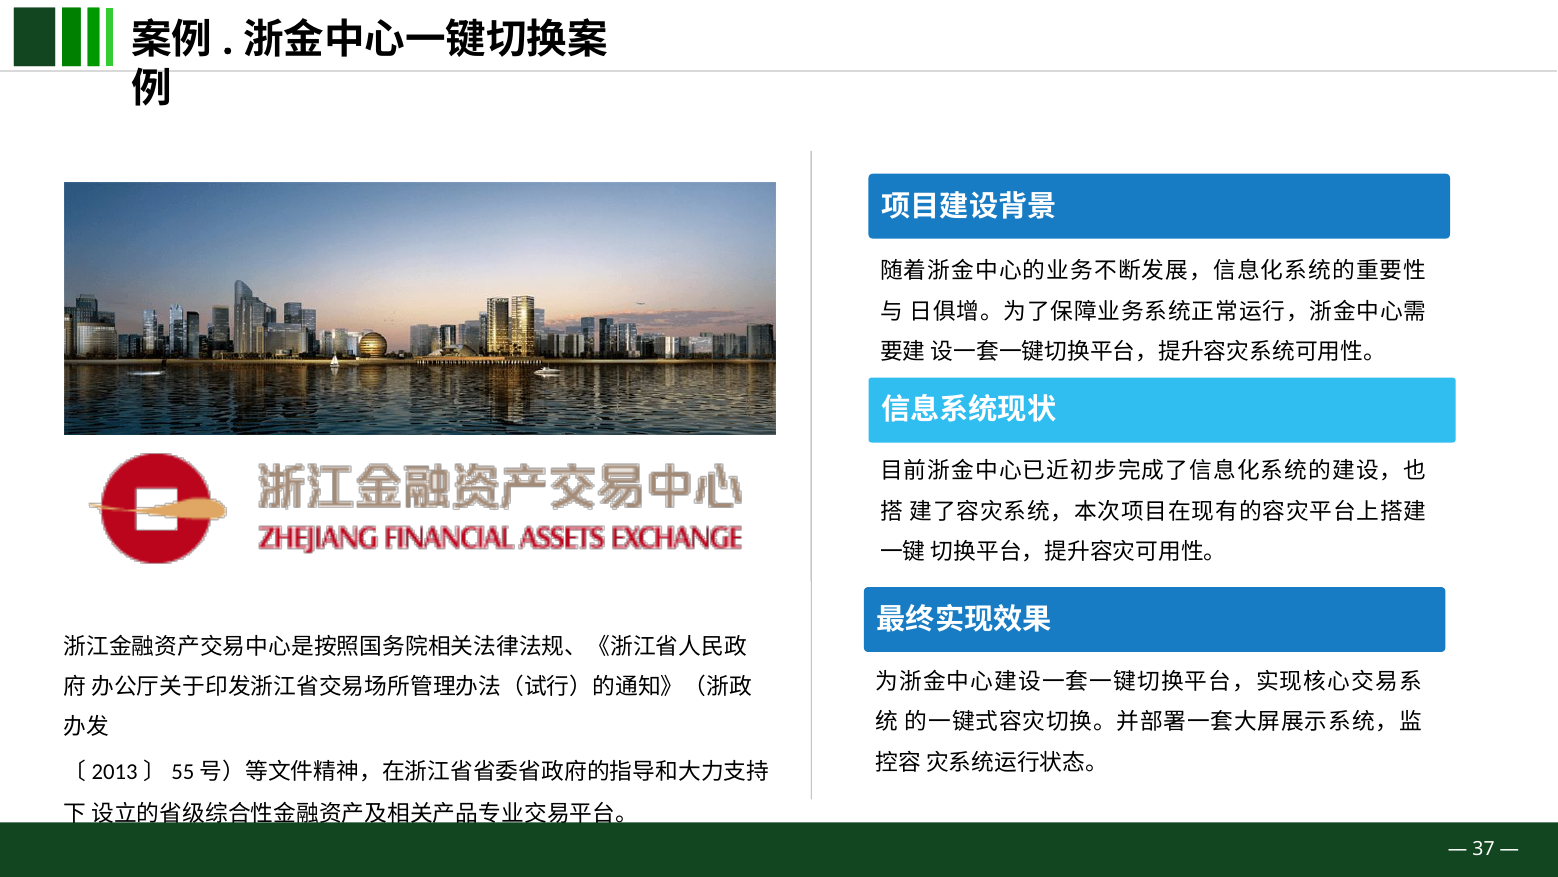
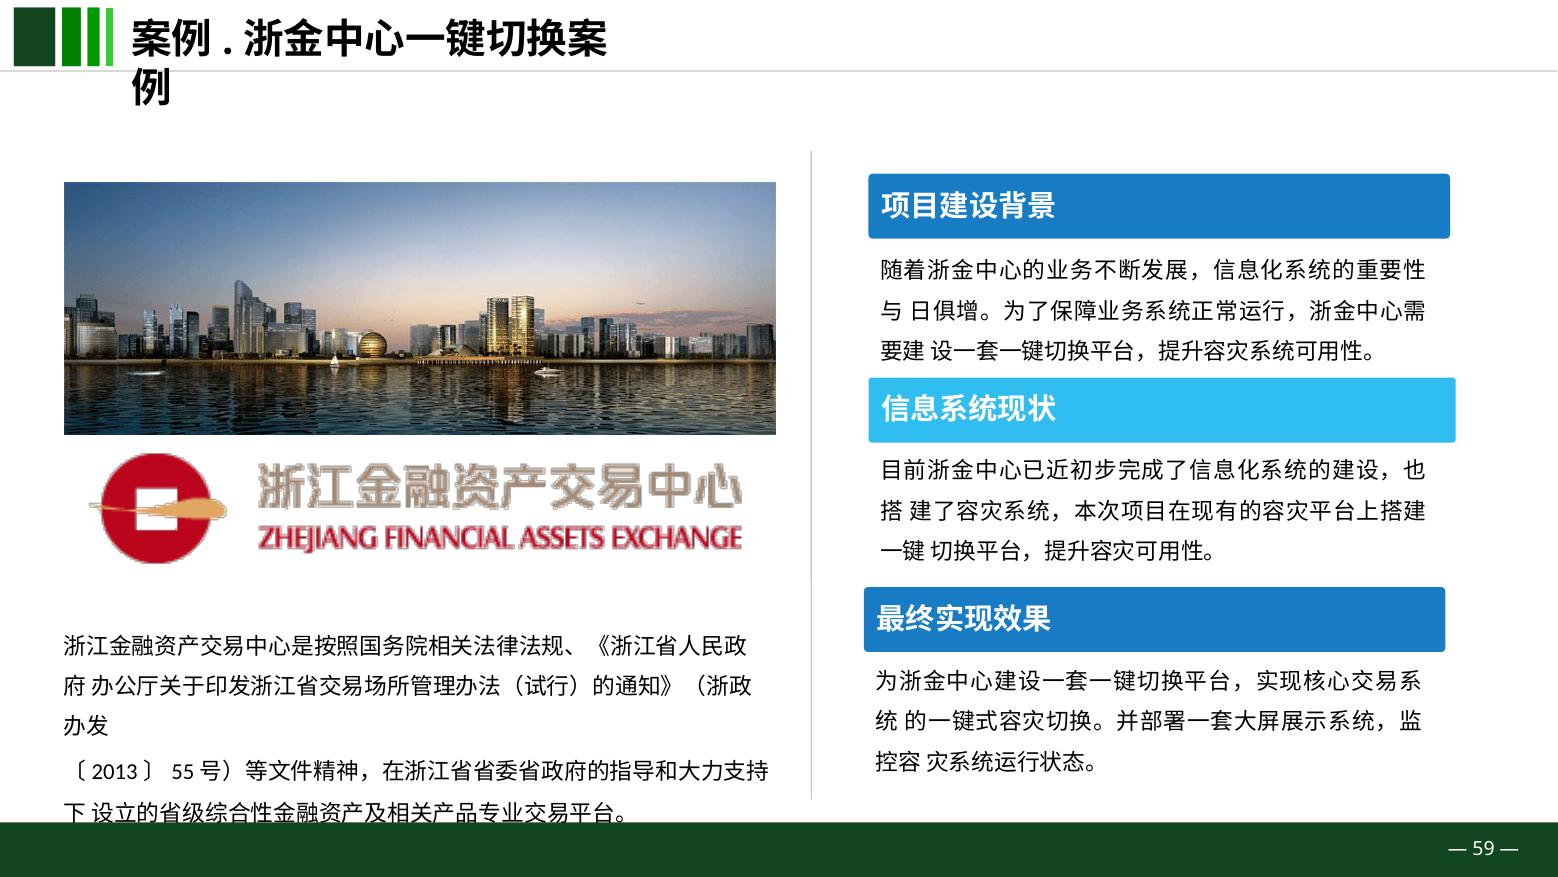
37: 37 -> 59
